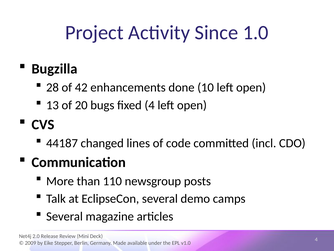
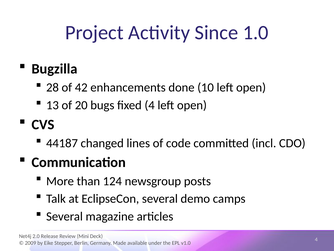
110: 110 -> 124
